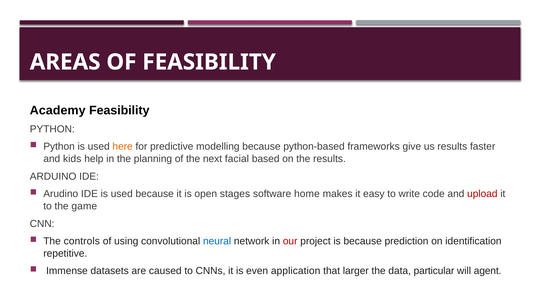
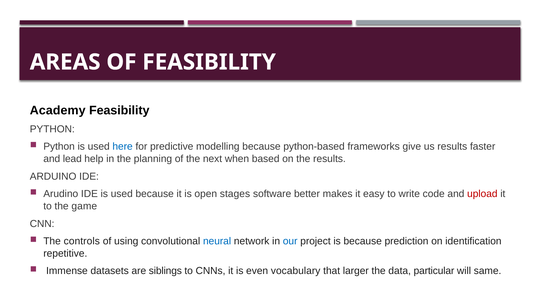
here colour: orange -> blue
kids: kids -> lead
facial: facial -> when
home: home -> better
our colour: red -> blue
caused: caused -> siblings
application: application -> vocabulary
agent: agent -> same
